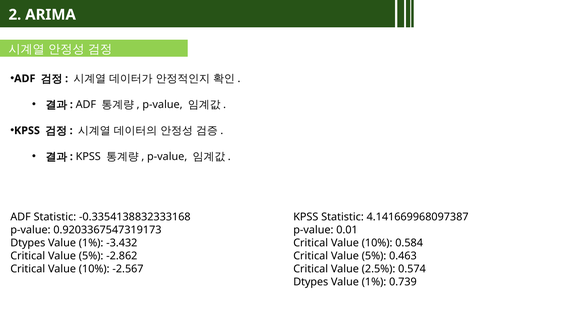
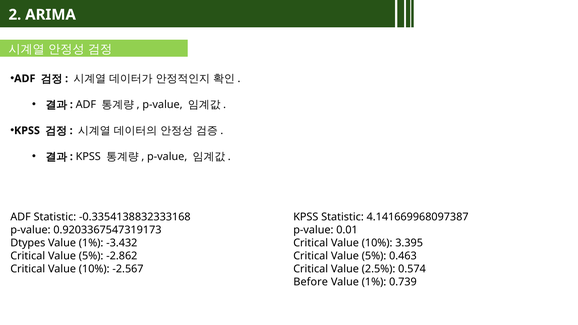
0.584: 0.584 -> 3.395
Dtypes at (311, 282): Dtypes -> Before
